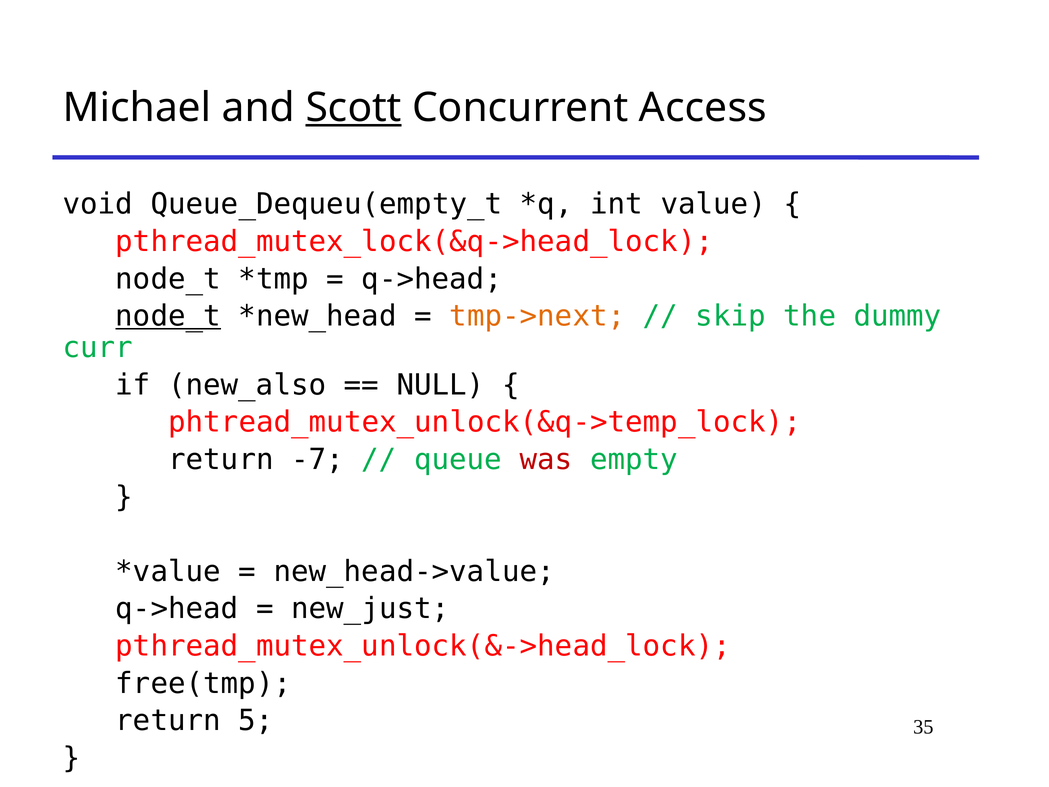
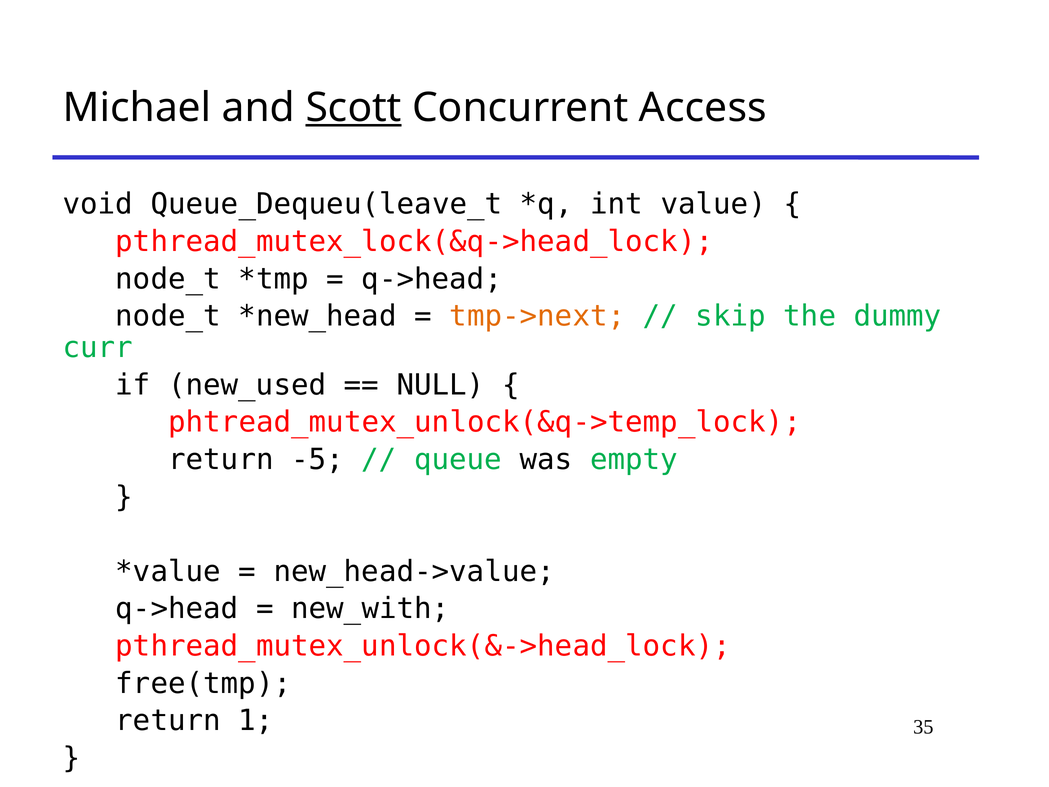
Queue_Dequeu(empty_t: Queue_Dequeu(empty_t -> Queue_Dequeu(leave_t
node_t at (168, 316) underline: present -> none
new_also: new_also -> new_used
-7: -7 -> -5
was colour: red -> black
new_just: new_just -> new_with
5: 5 -> 1
